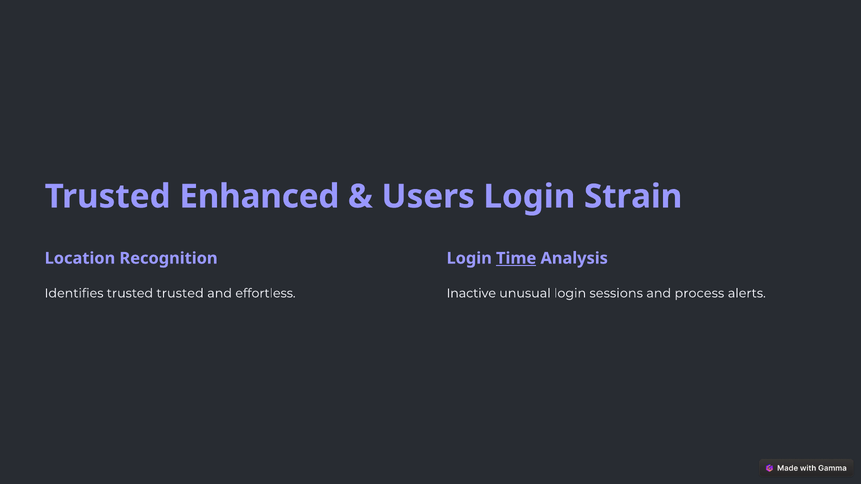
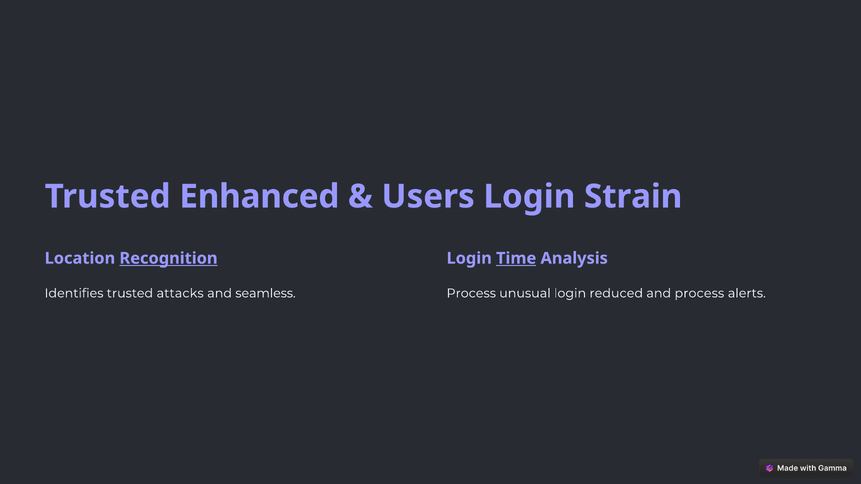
Recognition underline: none -> present
trusted trusted: trusted -> attacks
effortless: effortless -> seamless
Inactive at (471, 293): Inactive -> Process
sessions: sessions -> reduced
